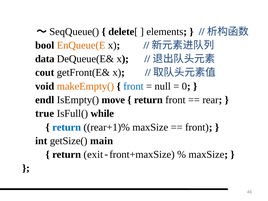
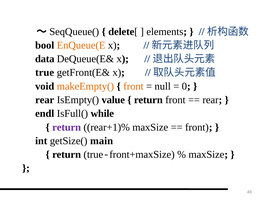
cout at (45, 73): cout -> true
front at (133, 86) colour: blue -> orange
endl at (45, 100): endl -> rear
move: move -> value
true: true -> endl
return at (67, 127) colour: blue -> purple
return exit: exit -> true
